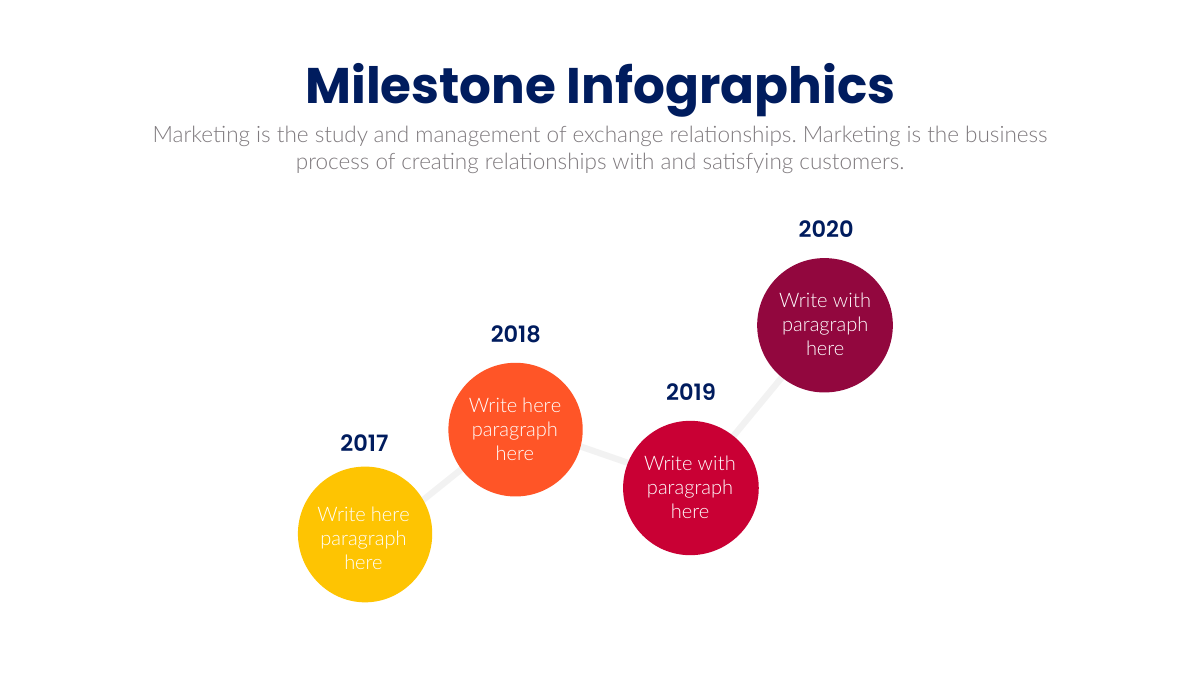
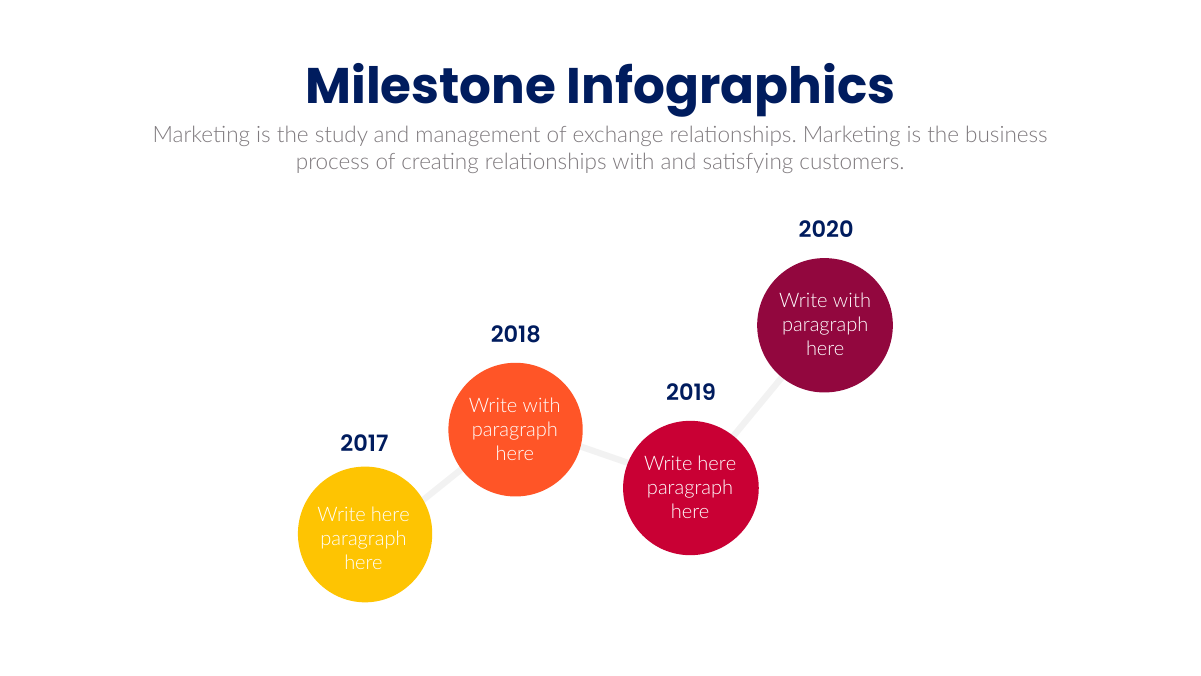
here at (542, 406): here -> with
with at (717, 463): with -> here
